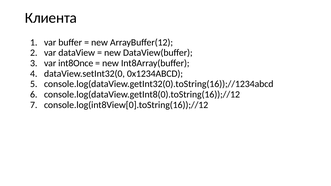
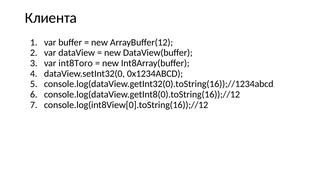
int8Once: int8Once -> int8Того
